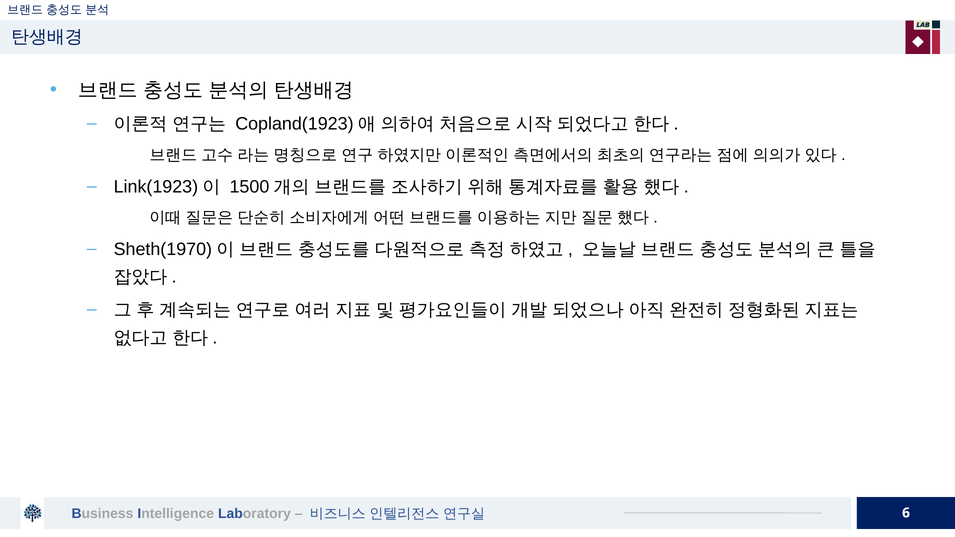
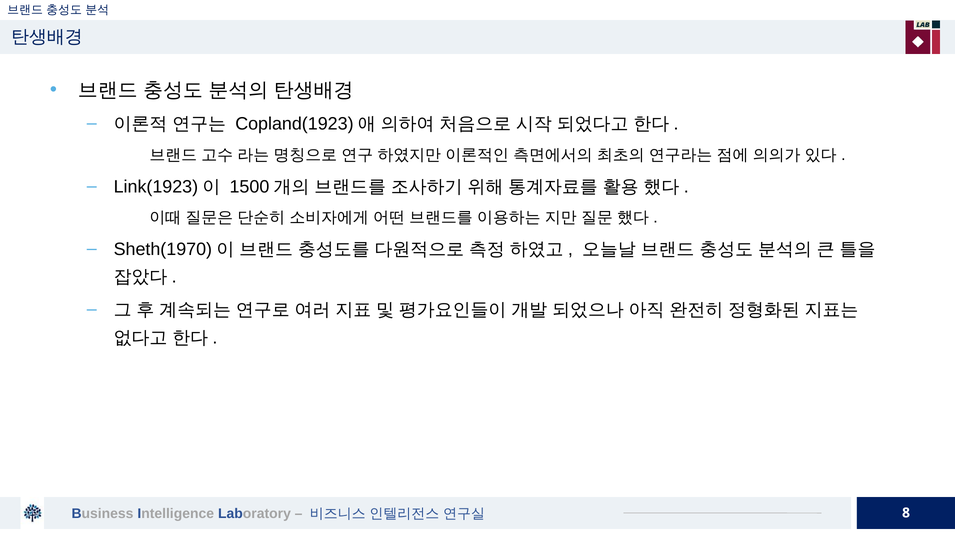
6: 6 -> 8
